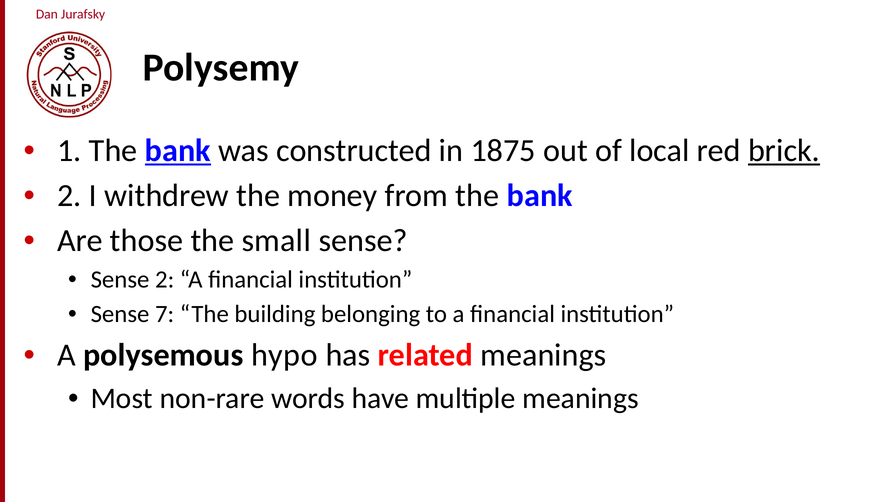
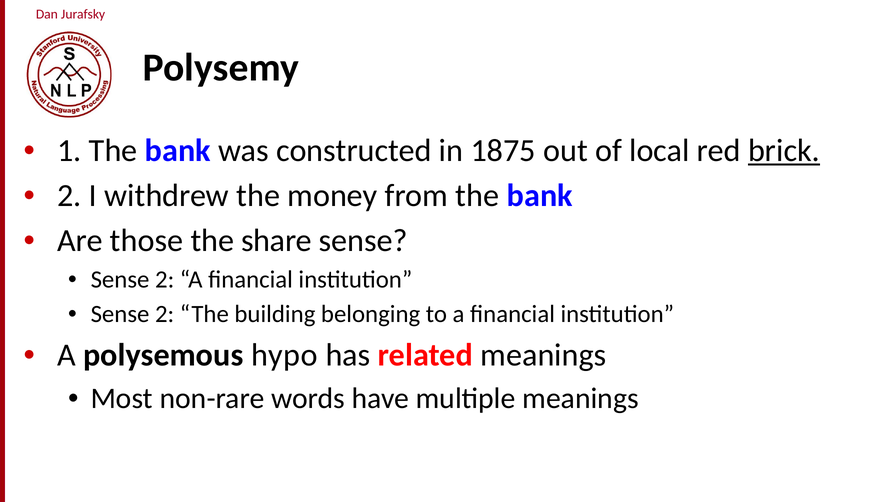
bank at (178, 151) underline: present -> none
small: small -> share
7 at (165, 314): 7 -> 2
